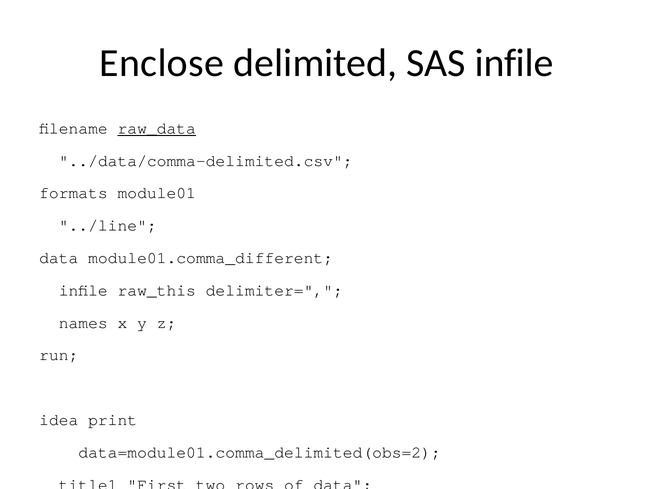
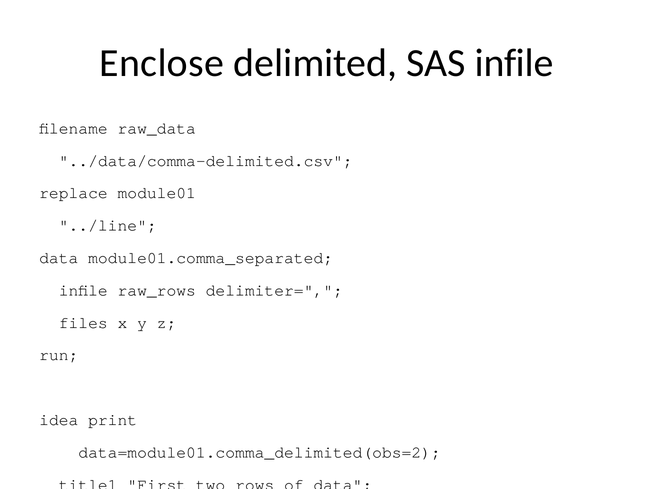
raw_data underline: present -> none
formats: formats -> replace
module01.comma_different: module01.comma_different -> module01.comma_separated
raw_this: raw_this -> raw_rows
names: names -> files
